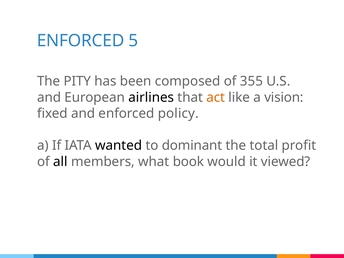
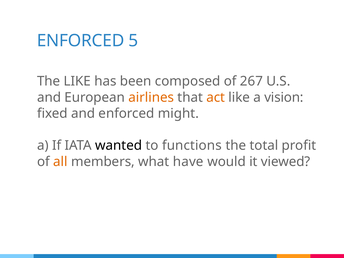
The PITY: PITY -> LIKE
355: 355 -> 267
airlines colour: black -> orange
policy: policy -> might
dominant: dominant -> functions
all colour: black -> orange
book: book -> have
